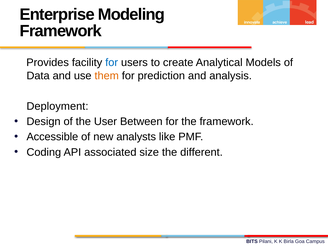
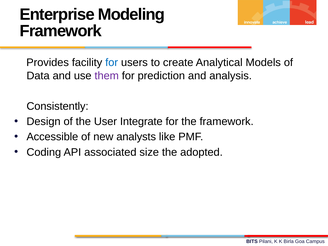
them colour: orange -> purple
Deployment: Deployment -> Consistently
Between: Between -> Integrate
different: different -> adopted
